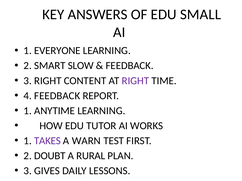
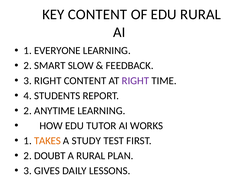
ANSWERS at (98, 15): ANSWERS -> CONTENT
EDU SMALL: SMALL -> RURAL
4 FEEDBACK: FEEDBACK -> STUDENTS
1 at (28, 111): 1 -> 2
TAKES colour: purple -> orange
WARN: WARN -> STUDY
